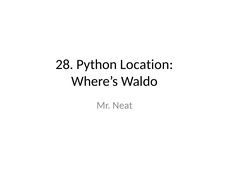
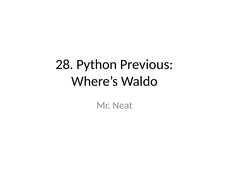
Location: Location -> Previous
